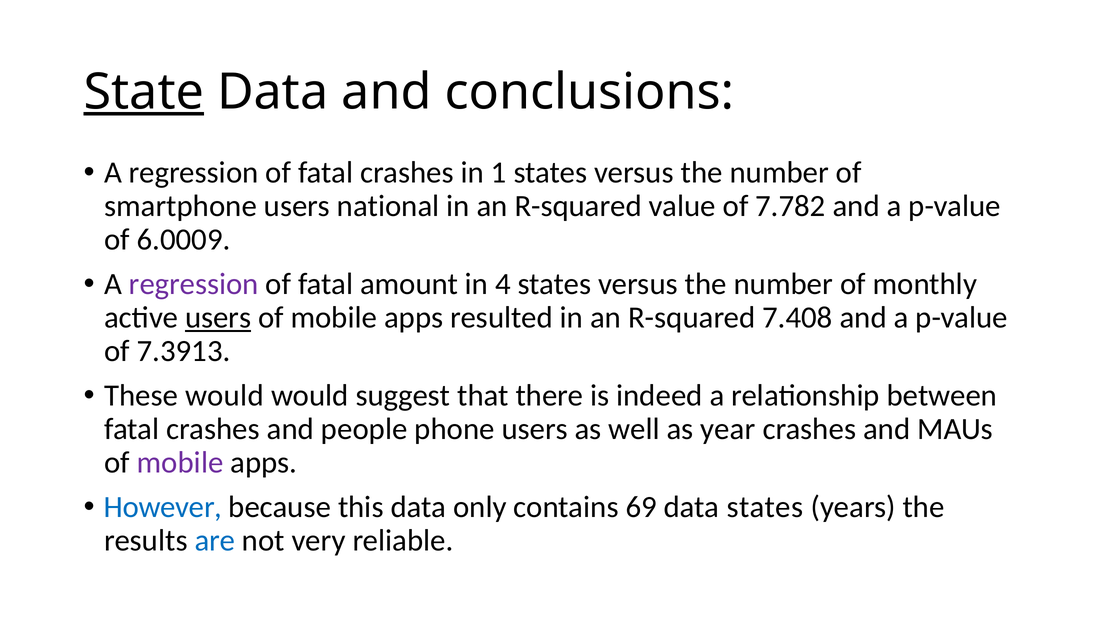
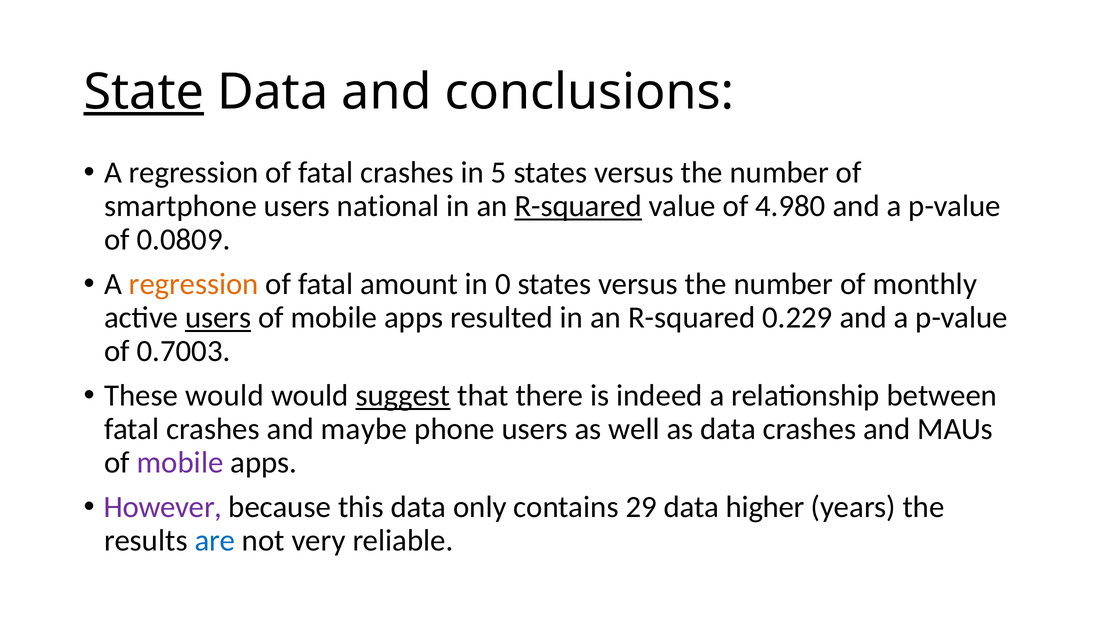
1: 1 -> 5
R-squared at (578, 206) underline: none -> present
7.782: 7.782 -> 4.980
6.0009: 6.0009 -> 0.0809
regression at (194, 284) colour: purple -> orange
4: 4 -> 0
7.408: 7.408 -> 0.229
7.3913: 7.3913 -> 0.7003
suggest underline: none -> present
people: people -> maybe
as year: year -> data
However colour: blue -> purple
69: 69 -> 29
data states: states -> higher
